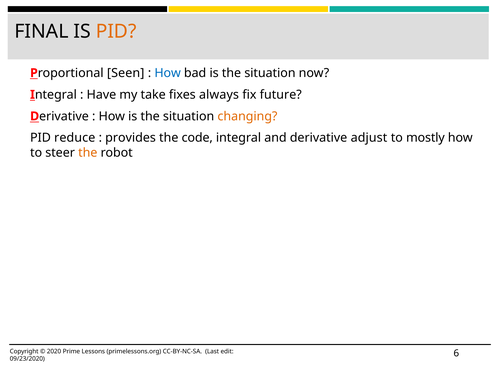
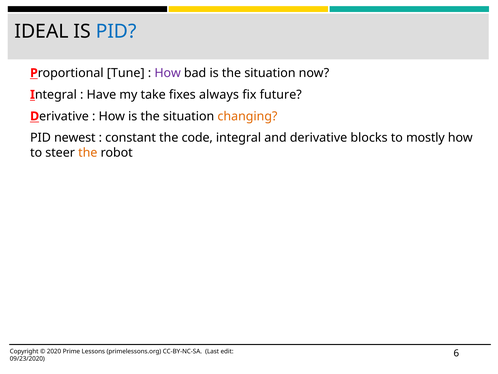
FINAL: FINAL -> IDEAL
PID colour: orange -> blue
Seen: Seen -> Tune
How at (168, 73) colour: blue -> purple
reduce: reduce -> newest
provides: provides -> constant
adjust: adjust -> blocks
